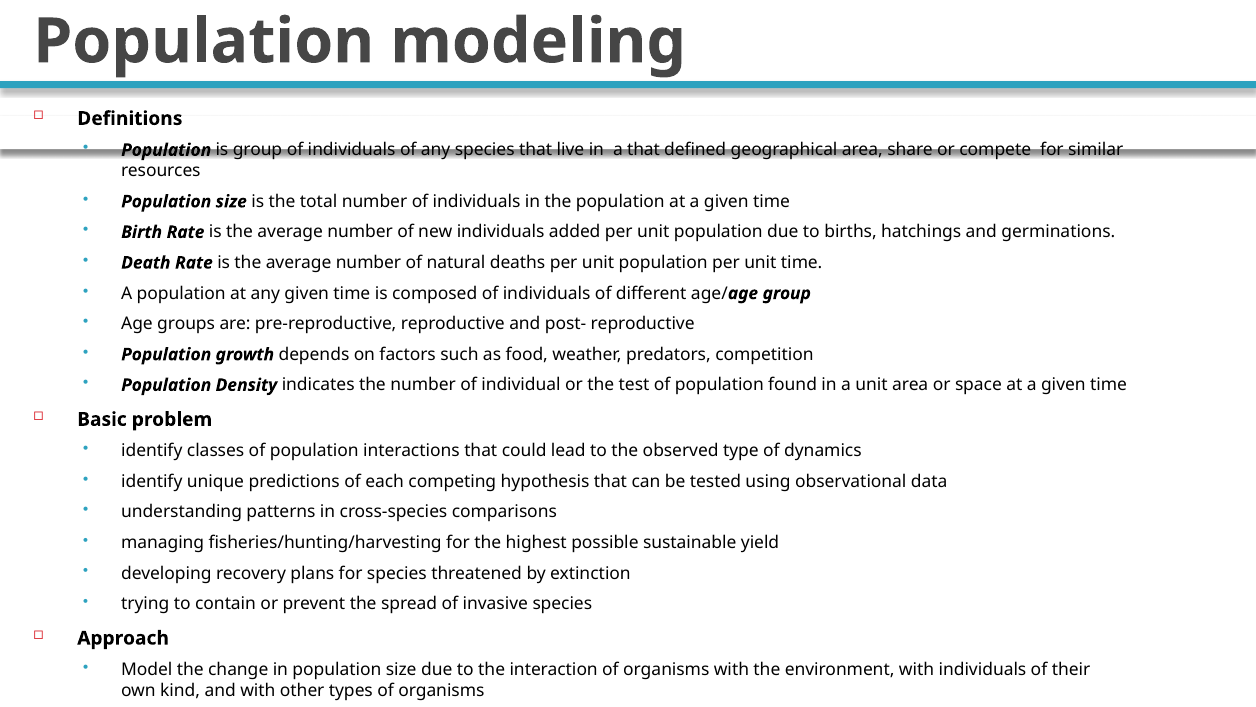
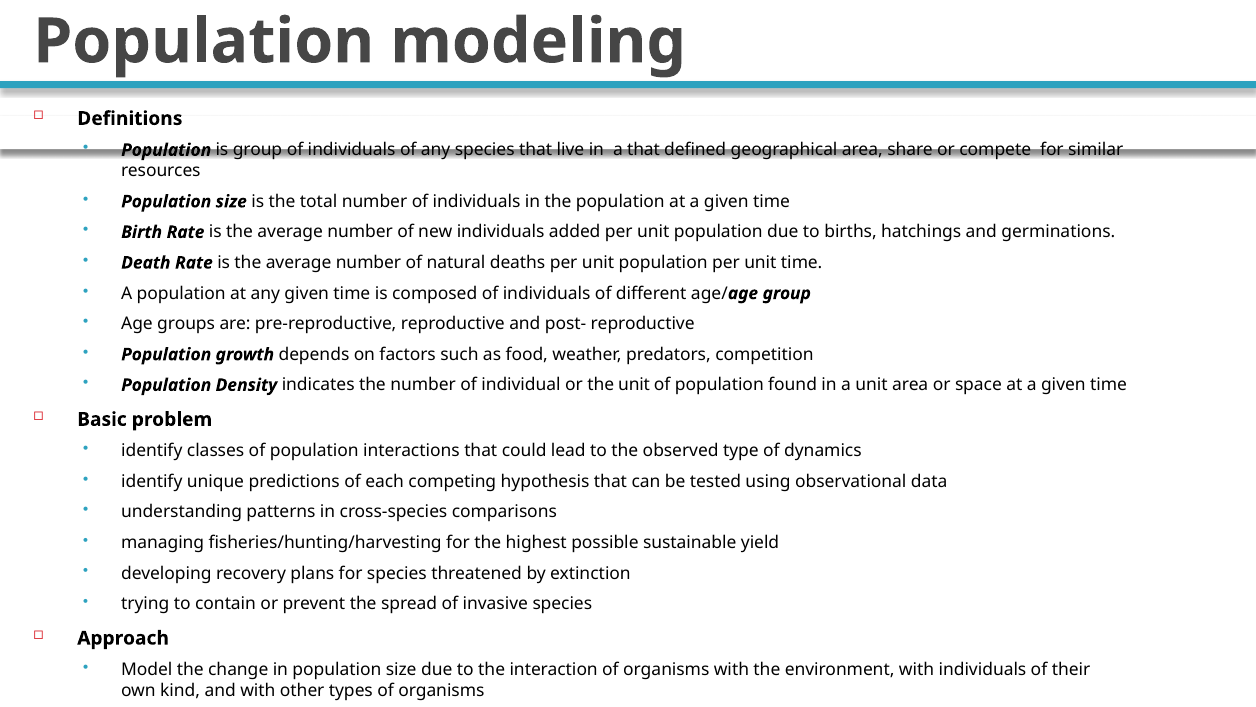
the test: test -> unit
